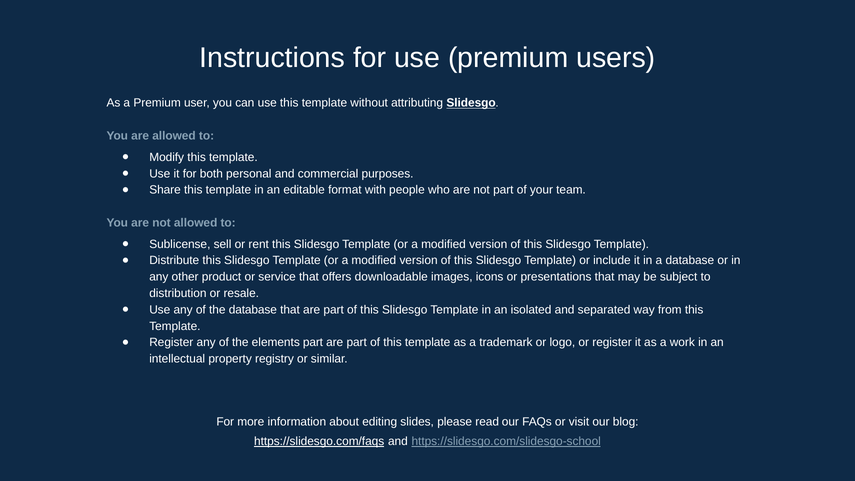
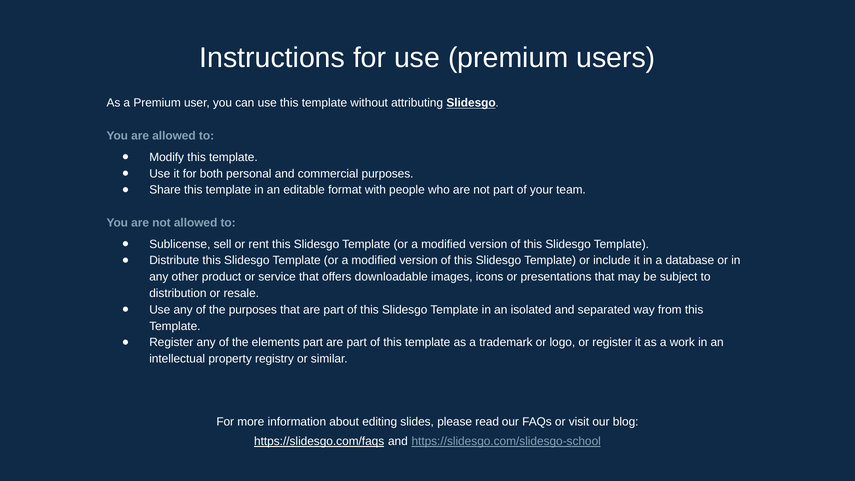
the database: database -> purposes
